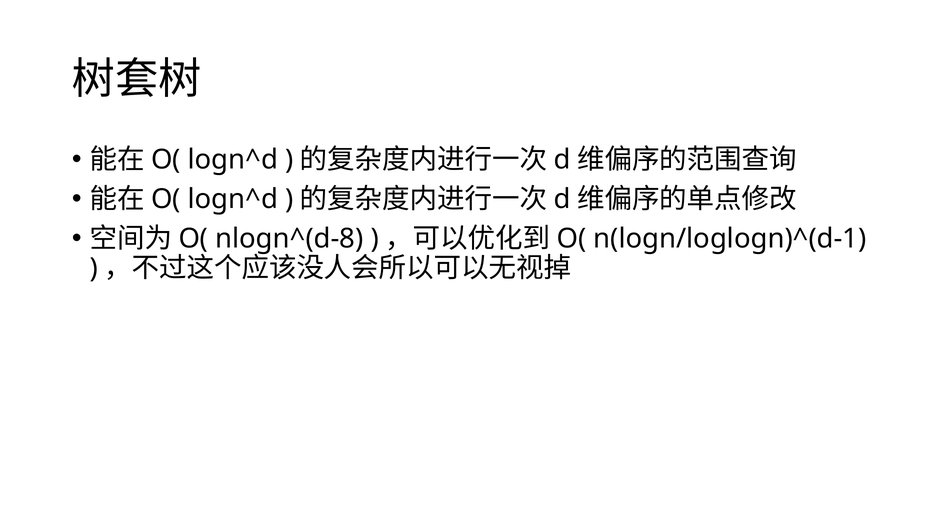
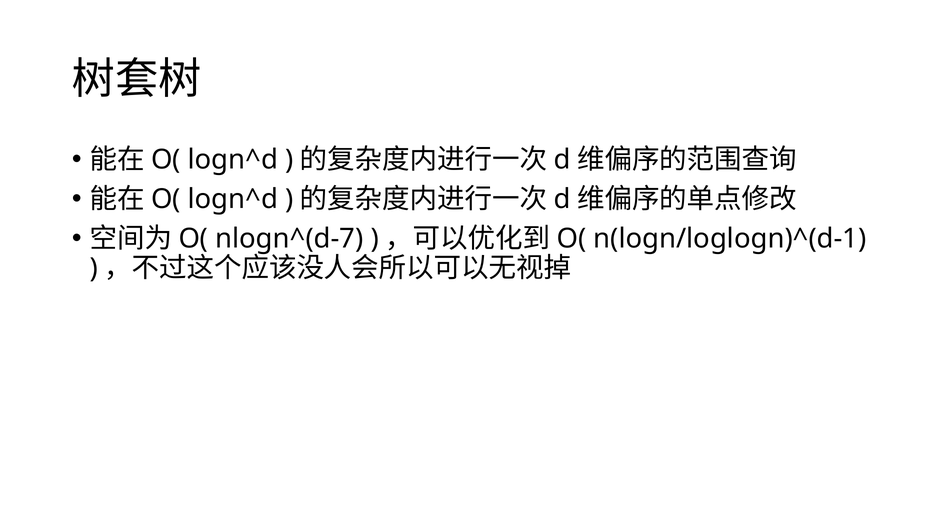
nlogn^(d-8: nlogn^(d-8 -> nlogn^(d-7
